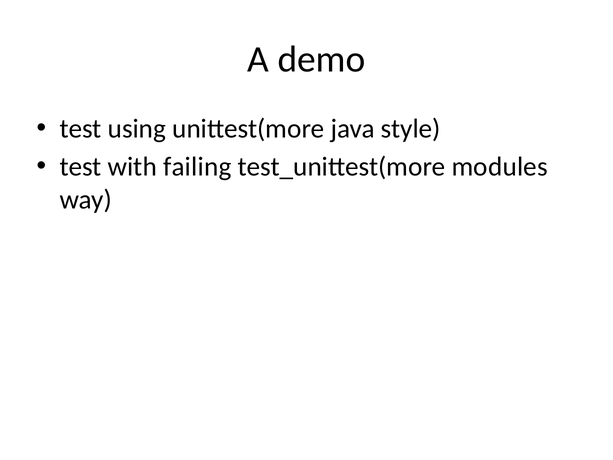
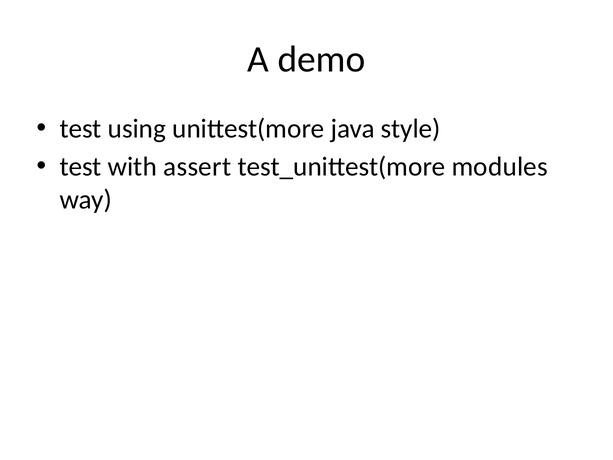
failing: failing -> assert
